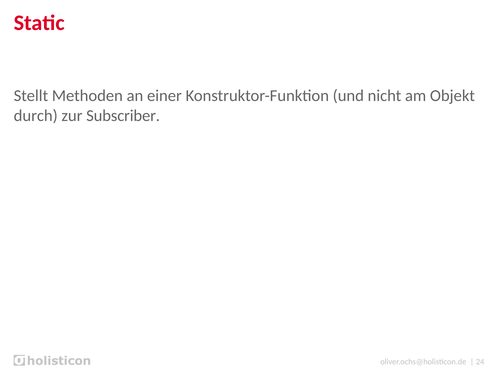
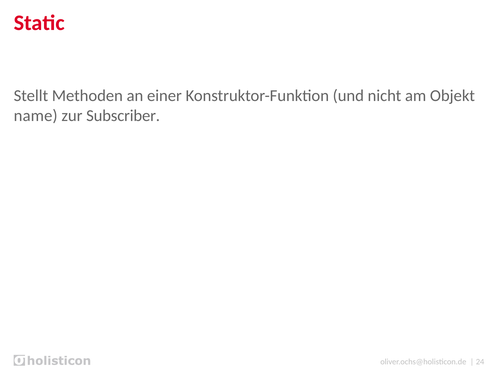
durch: durch -> name
